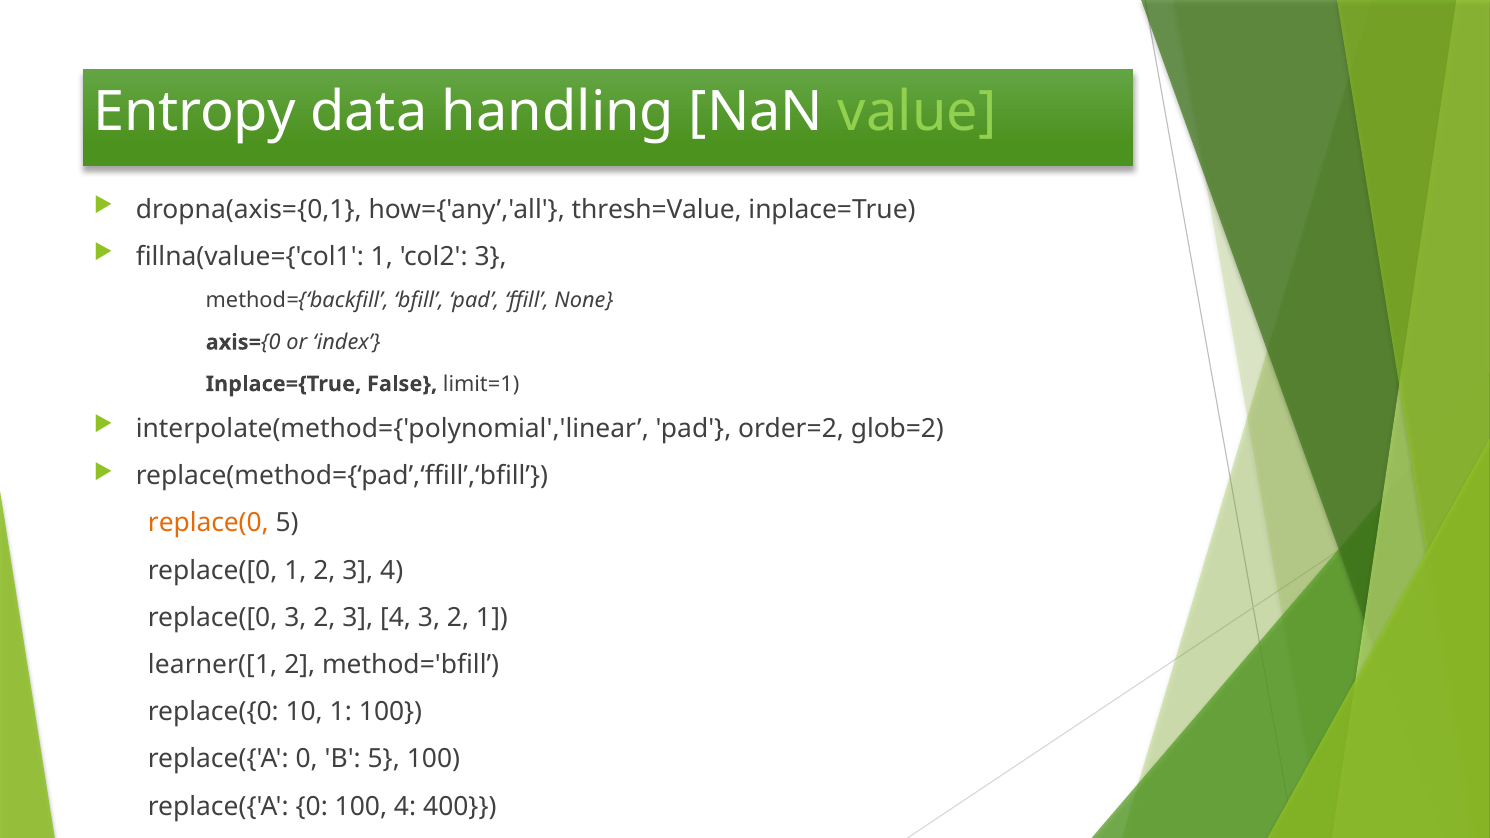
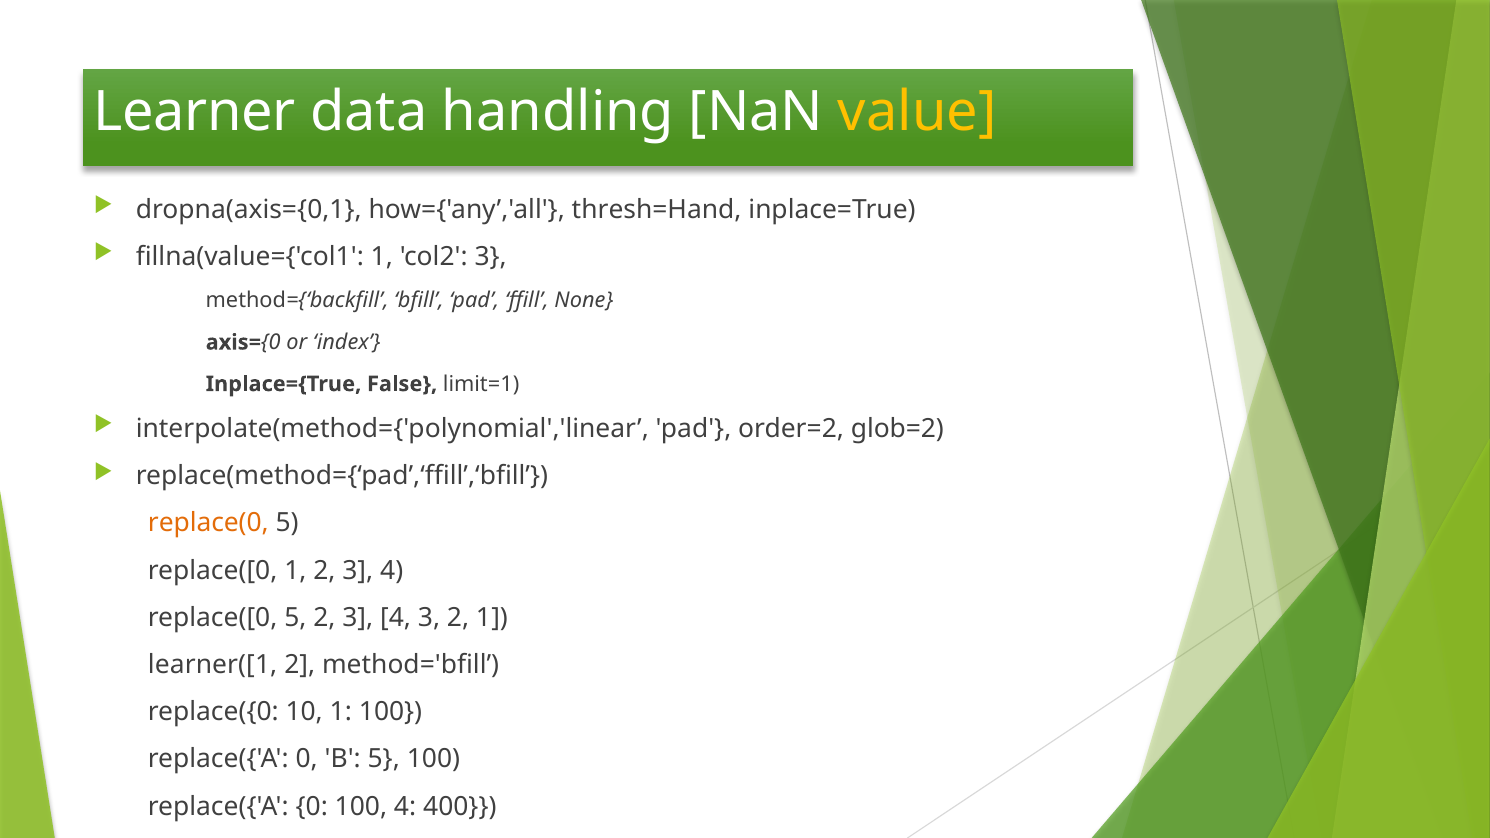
Entropy: Entropy -> Learner
value colour: light green -> yellow
thresh=Value: thresh=Value -> thresh=Hand
replace([0 3: 3 -> 5
